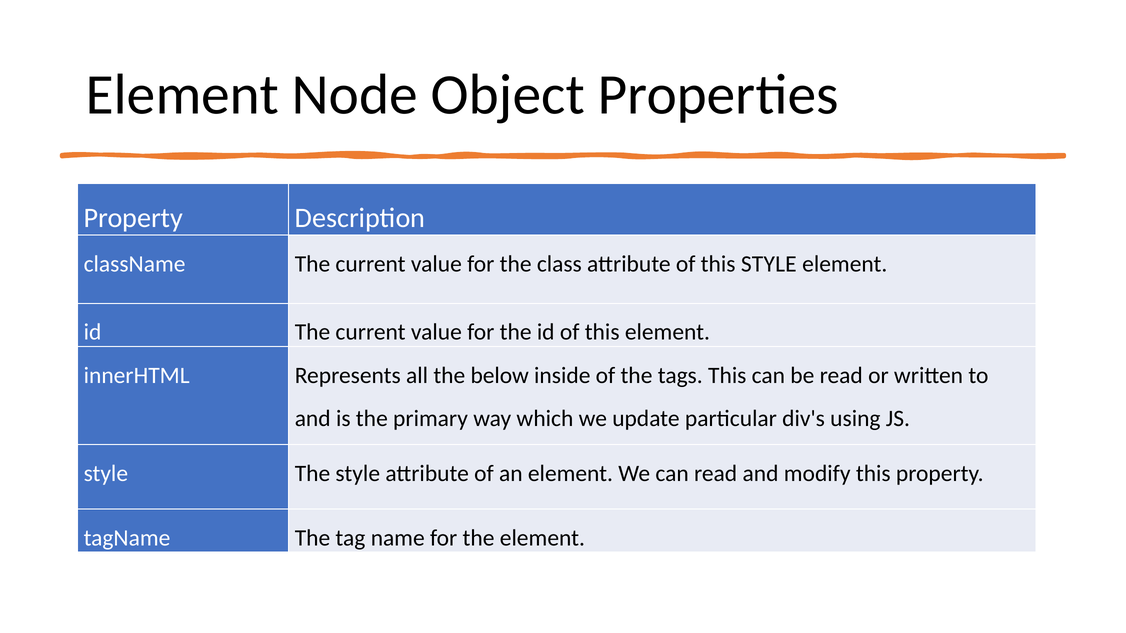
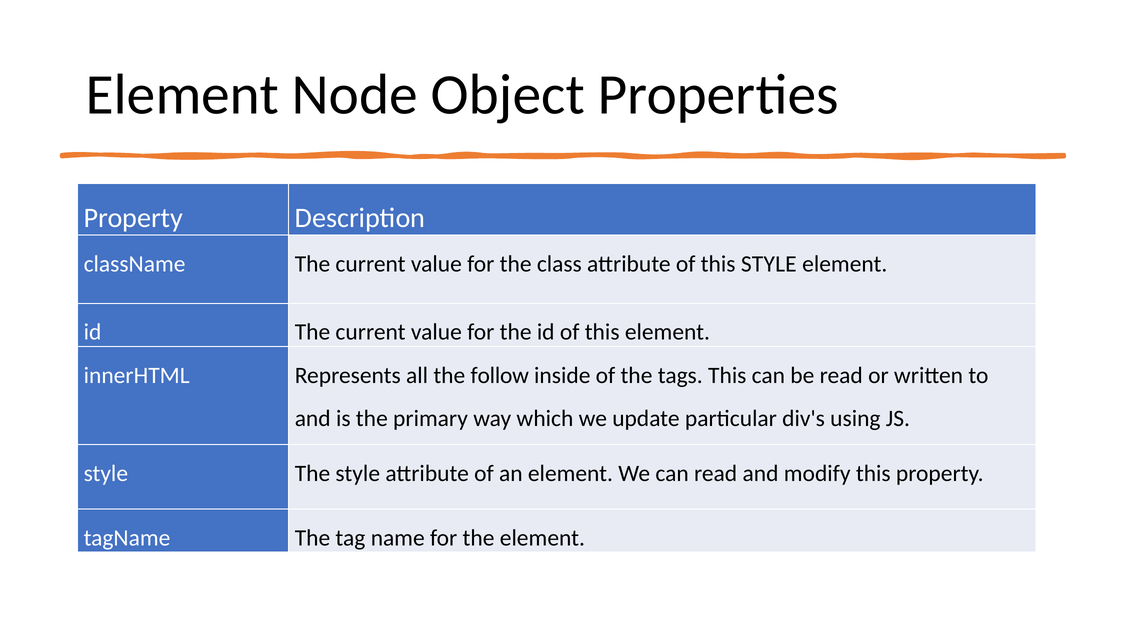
below: below -> follow
